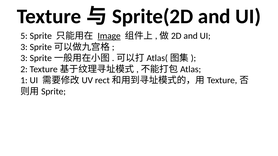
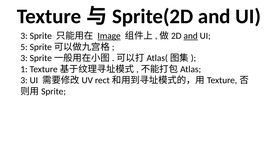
5 at (24, 36): 5 -> 3
and at (191, 36) underline: none -> present
3 at (24, 47): 3 -> 5
2: 2 -> 1
1 at (24, 81): 1 -> 3
